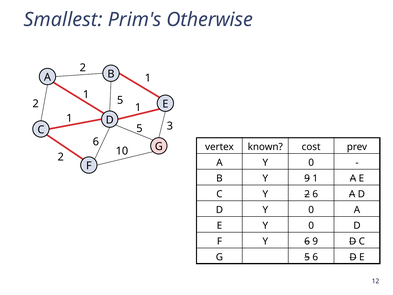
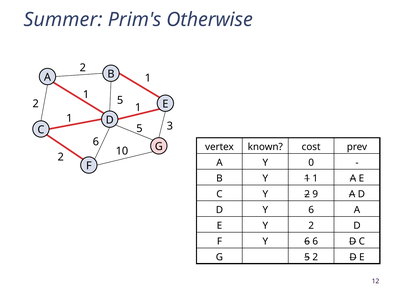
Smallest: Smallest -> Summer
Y 9: 9 -> 1
Y 2 6: 6 -> 9
D Y 0: 0 -> 6
E Y 0: 0 -> 2
6 9: 9 -> 6
5 6: 6 -> 2
